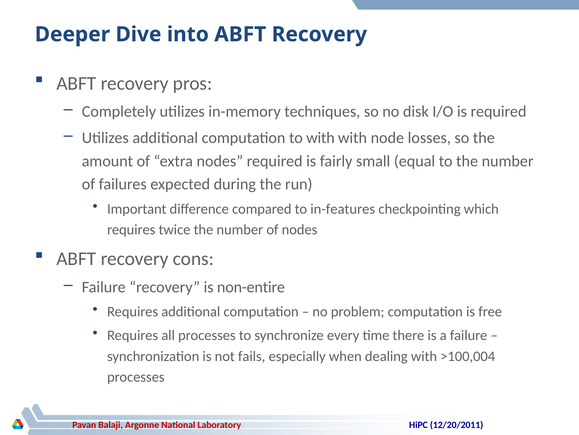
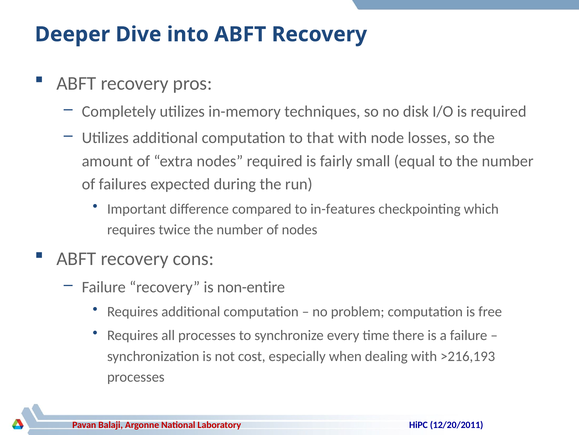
to with: with -> that
fails: fails -> cost
>100,004: >100,004 -> >216,193
